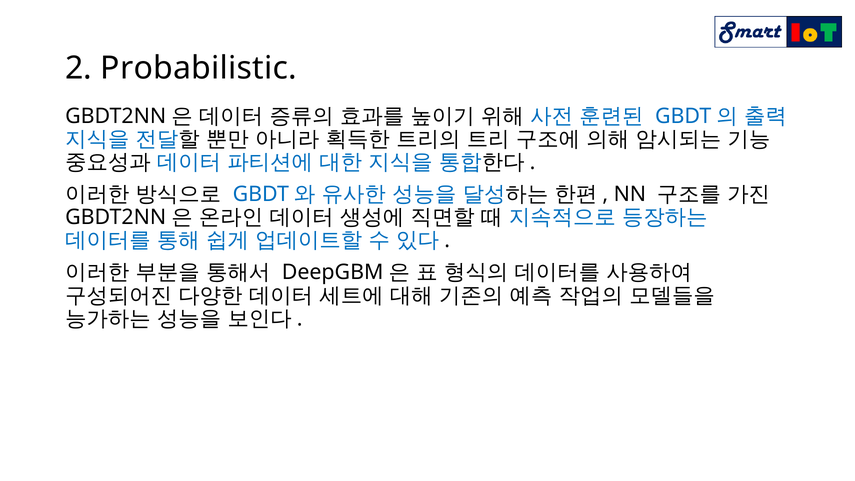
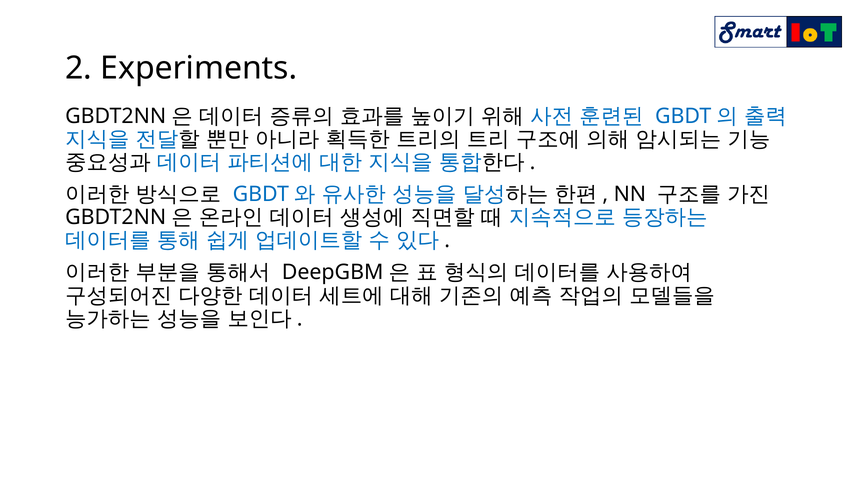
Probabilistic: Probabilistic -> Experiments
